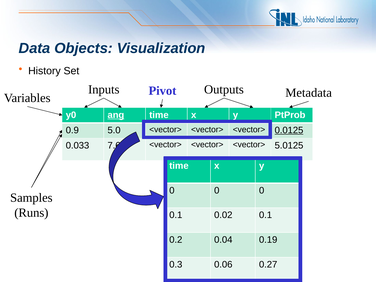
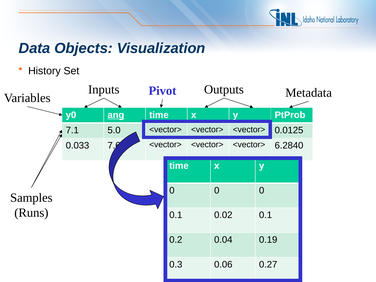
0.9: 0.9 -> 7.1
0.0125 underline: present -> none
5.0125: 5.0125 -> 6.2840
